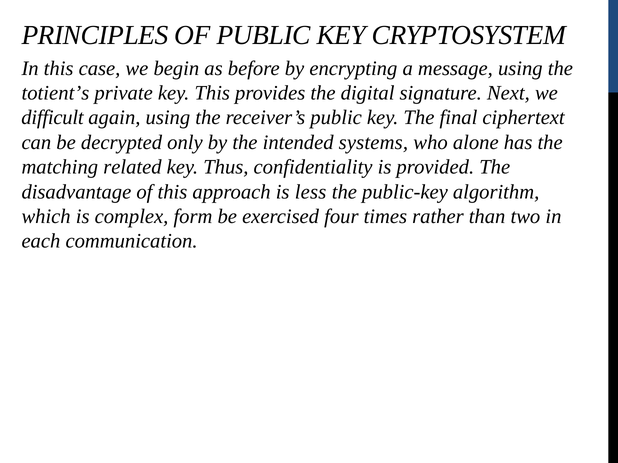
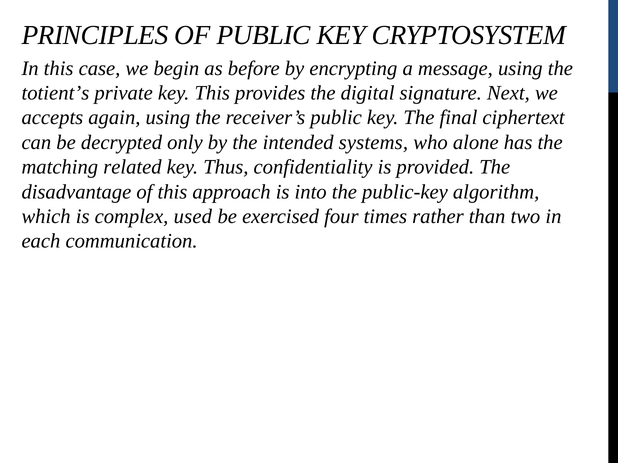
difficult: difficult -> accepts
less: less -> into
form: form -> used
